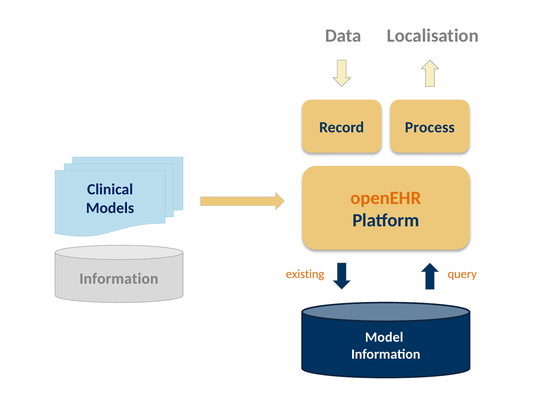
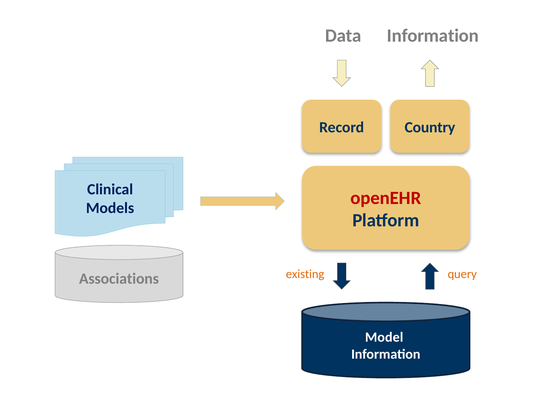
Data Localisation: Localisation -> Information
Process: Process -> Country
openEHR colour: orange -> red
Information at (119, 279): Information -> Associations
